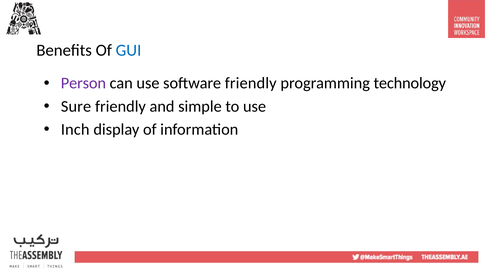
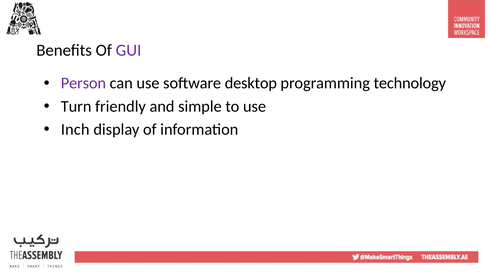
GUI colour: blue -> purple
software friendly: friendly -> desktop
Sure: Sure -> Turn
